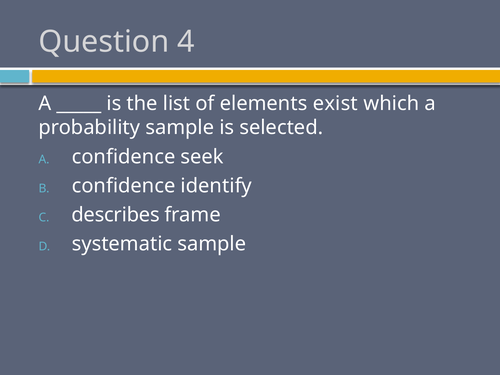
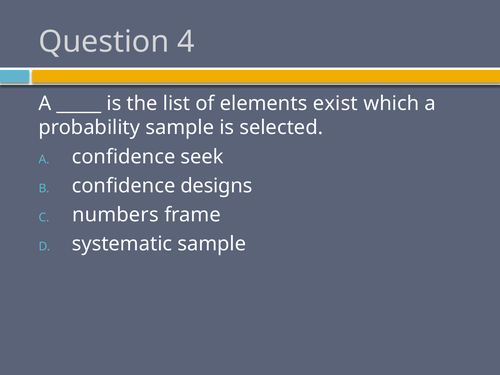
identify: identify -> designs
describes: describes -> numbers
